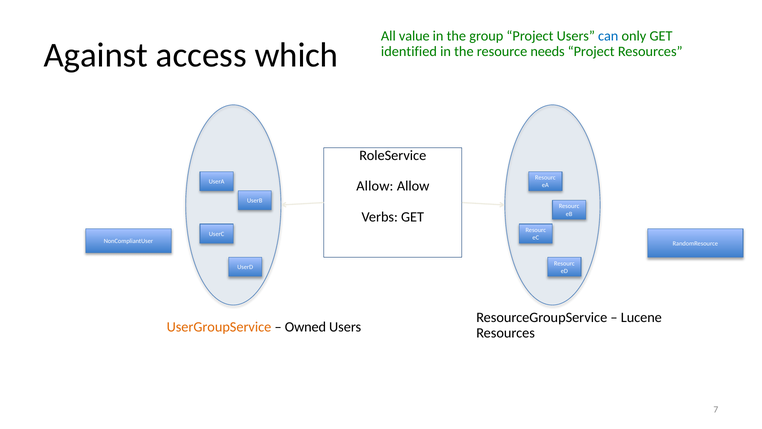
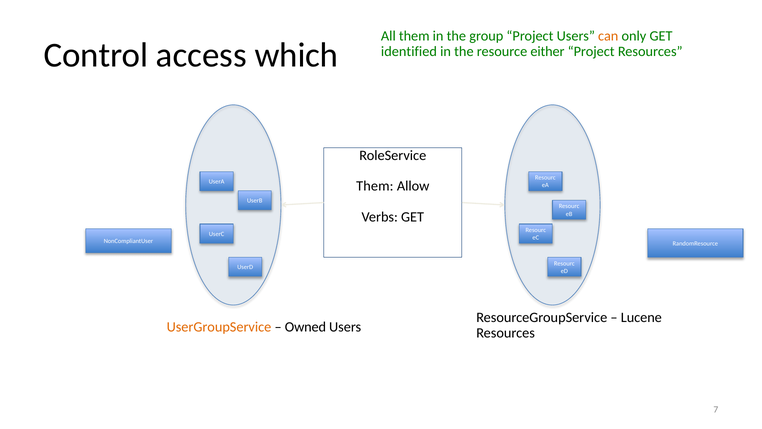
All value: value -> them
can colour: blue -> orange
Against: Against -> Control
needs: needs -> either
Allow at (375, 186): Allow -> Them
